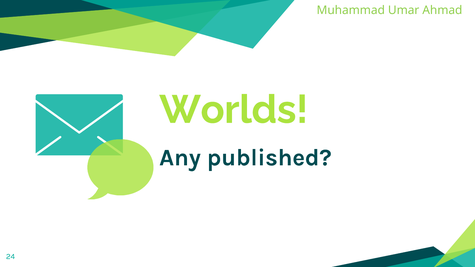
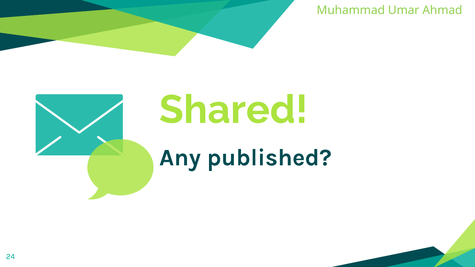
Worlds: Worlds -> Shared
